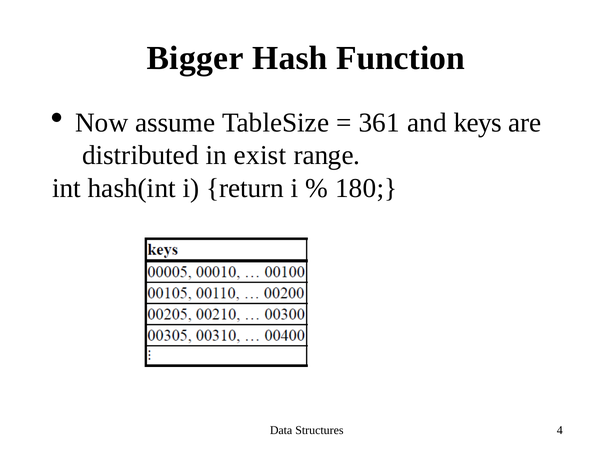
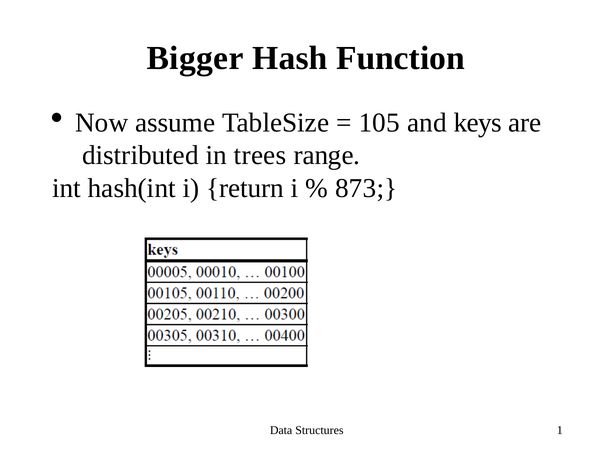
361: 361 -> 105
exist: exist -> trees
180: 180 -> 873
4: 4 -> 1
